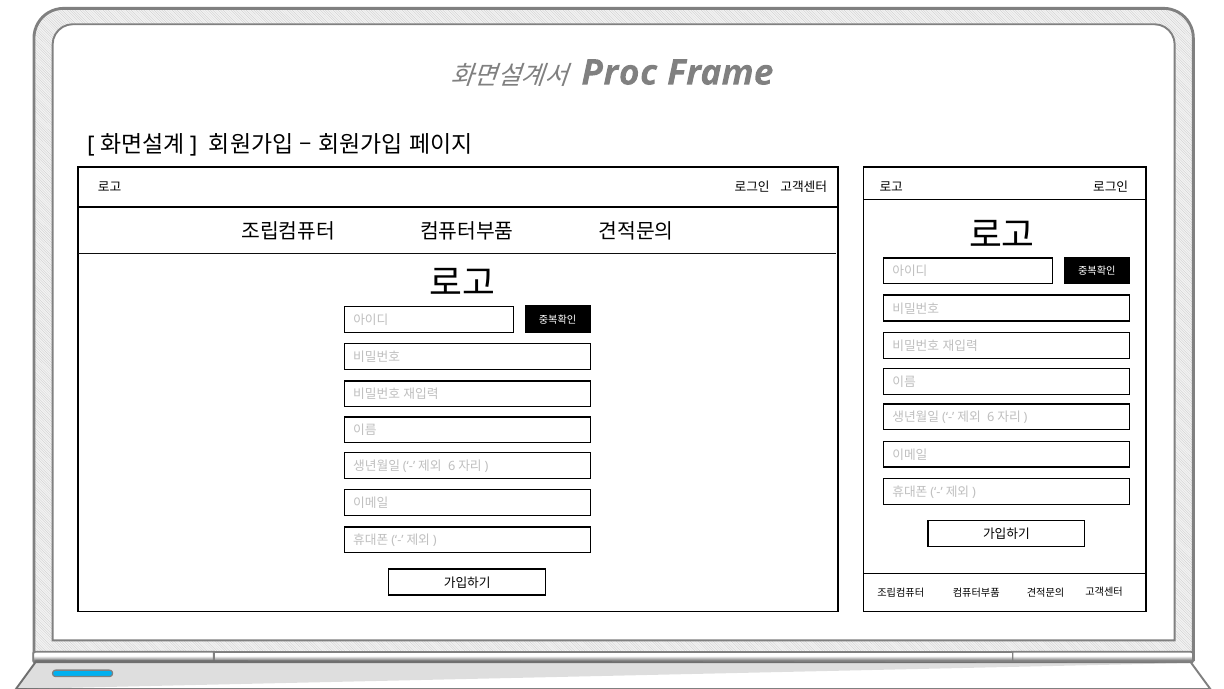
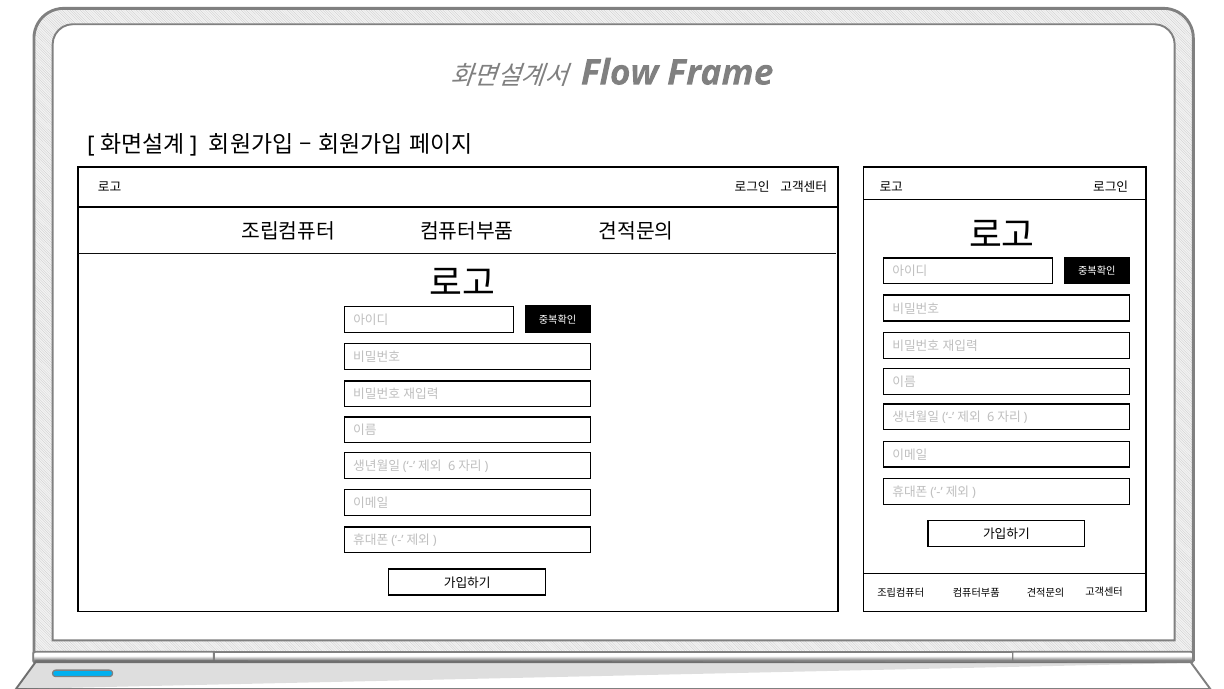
Proc: Proc -> Flow
